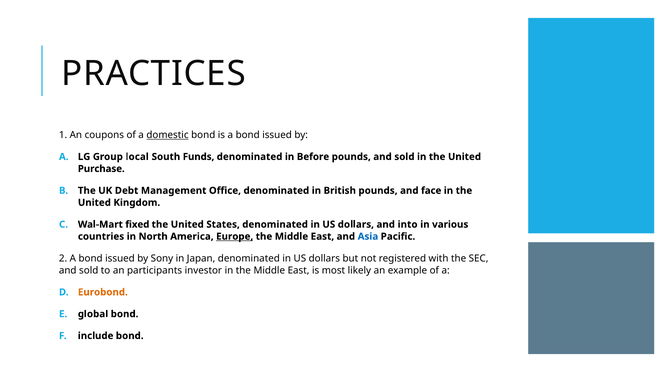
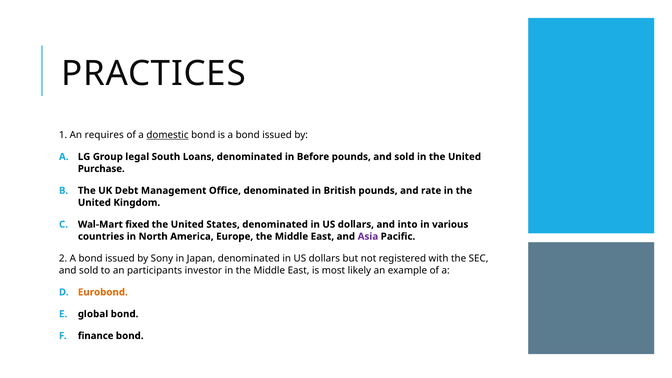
coupons: coupons -> requires
local: local -> legal
Funds: Funds -> Loans
face: face -> rate
Europe underline: present -> none
Asia colour: blue -> purple
include: include -> finance
